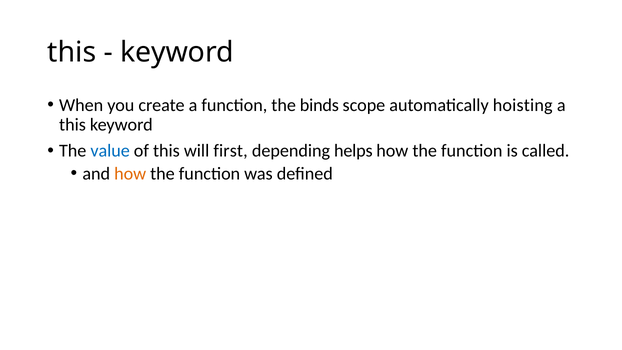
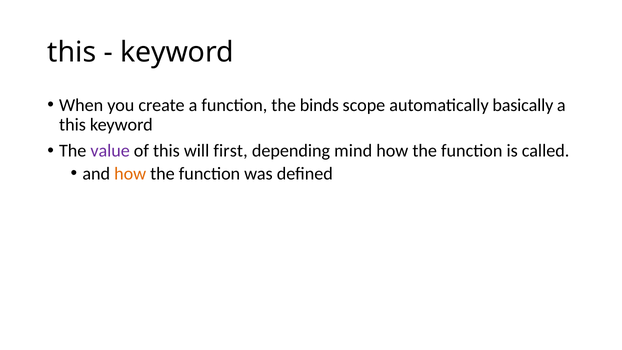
hoisting: hoisting -> basically
value colour: blue -> purple
helps: helps -> mind
